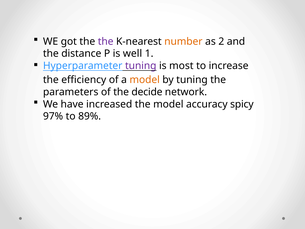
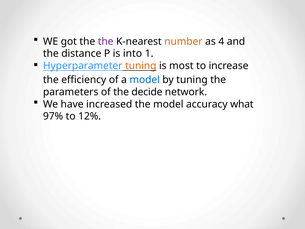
2: 2 -> 4
well: well -> into
tuning at (141, 66) colour: purple -> orange
model at (145, 80) colour: orange -> blue
spicy: spicy -> what
89%: 89% -> 12%
